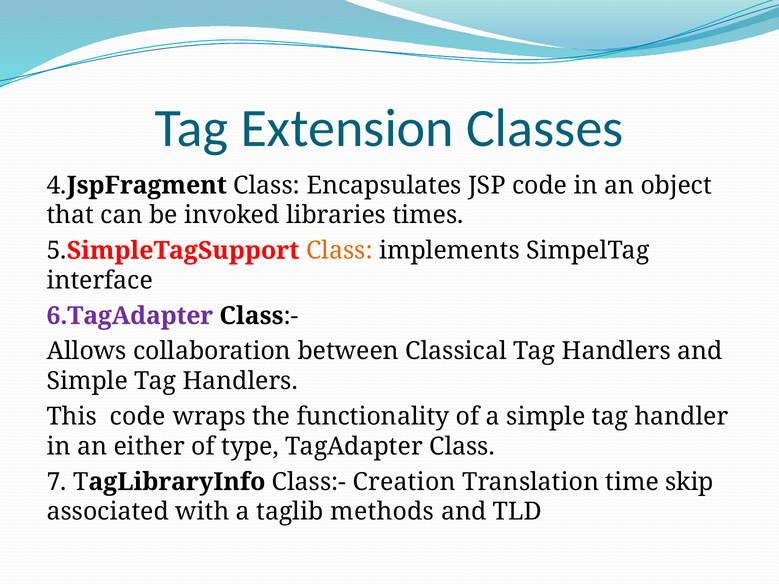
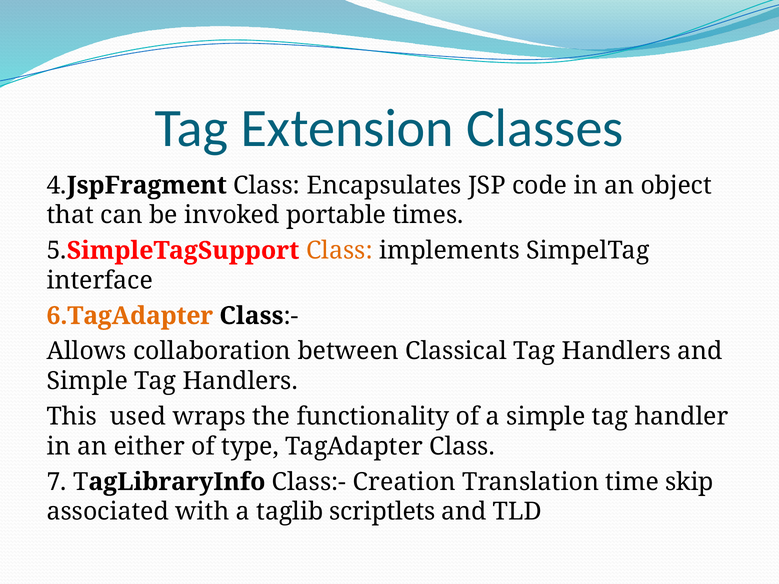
libraries: libraries -> portable
6.TagAdapter colour: purple -> orange
This code: code -> used
methods: methods -> scriptlets
